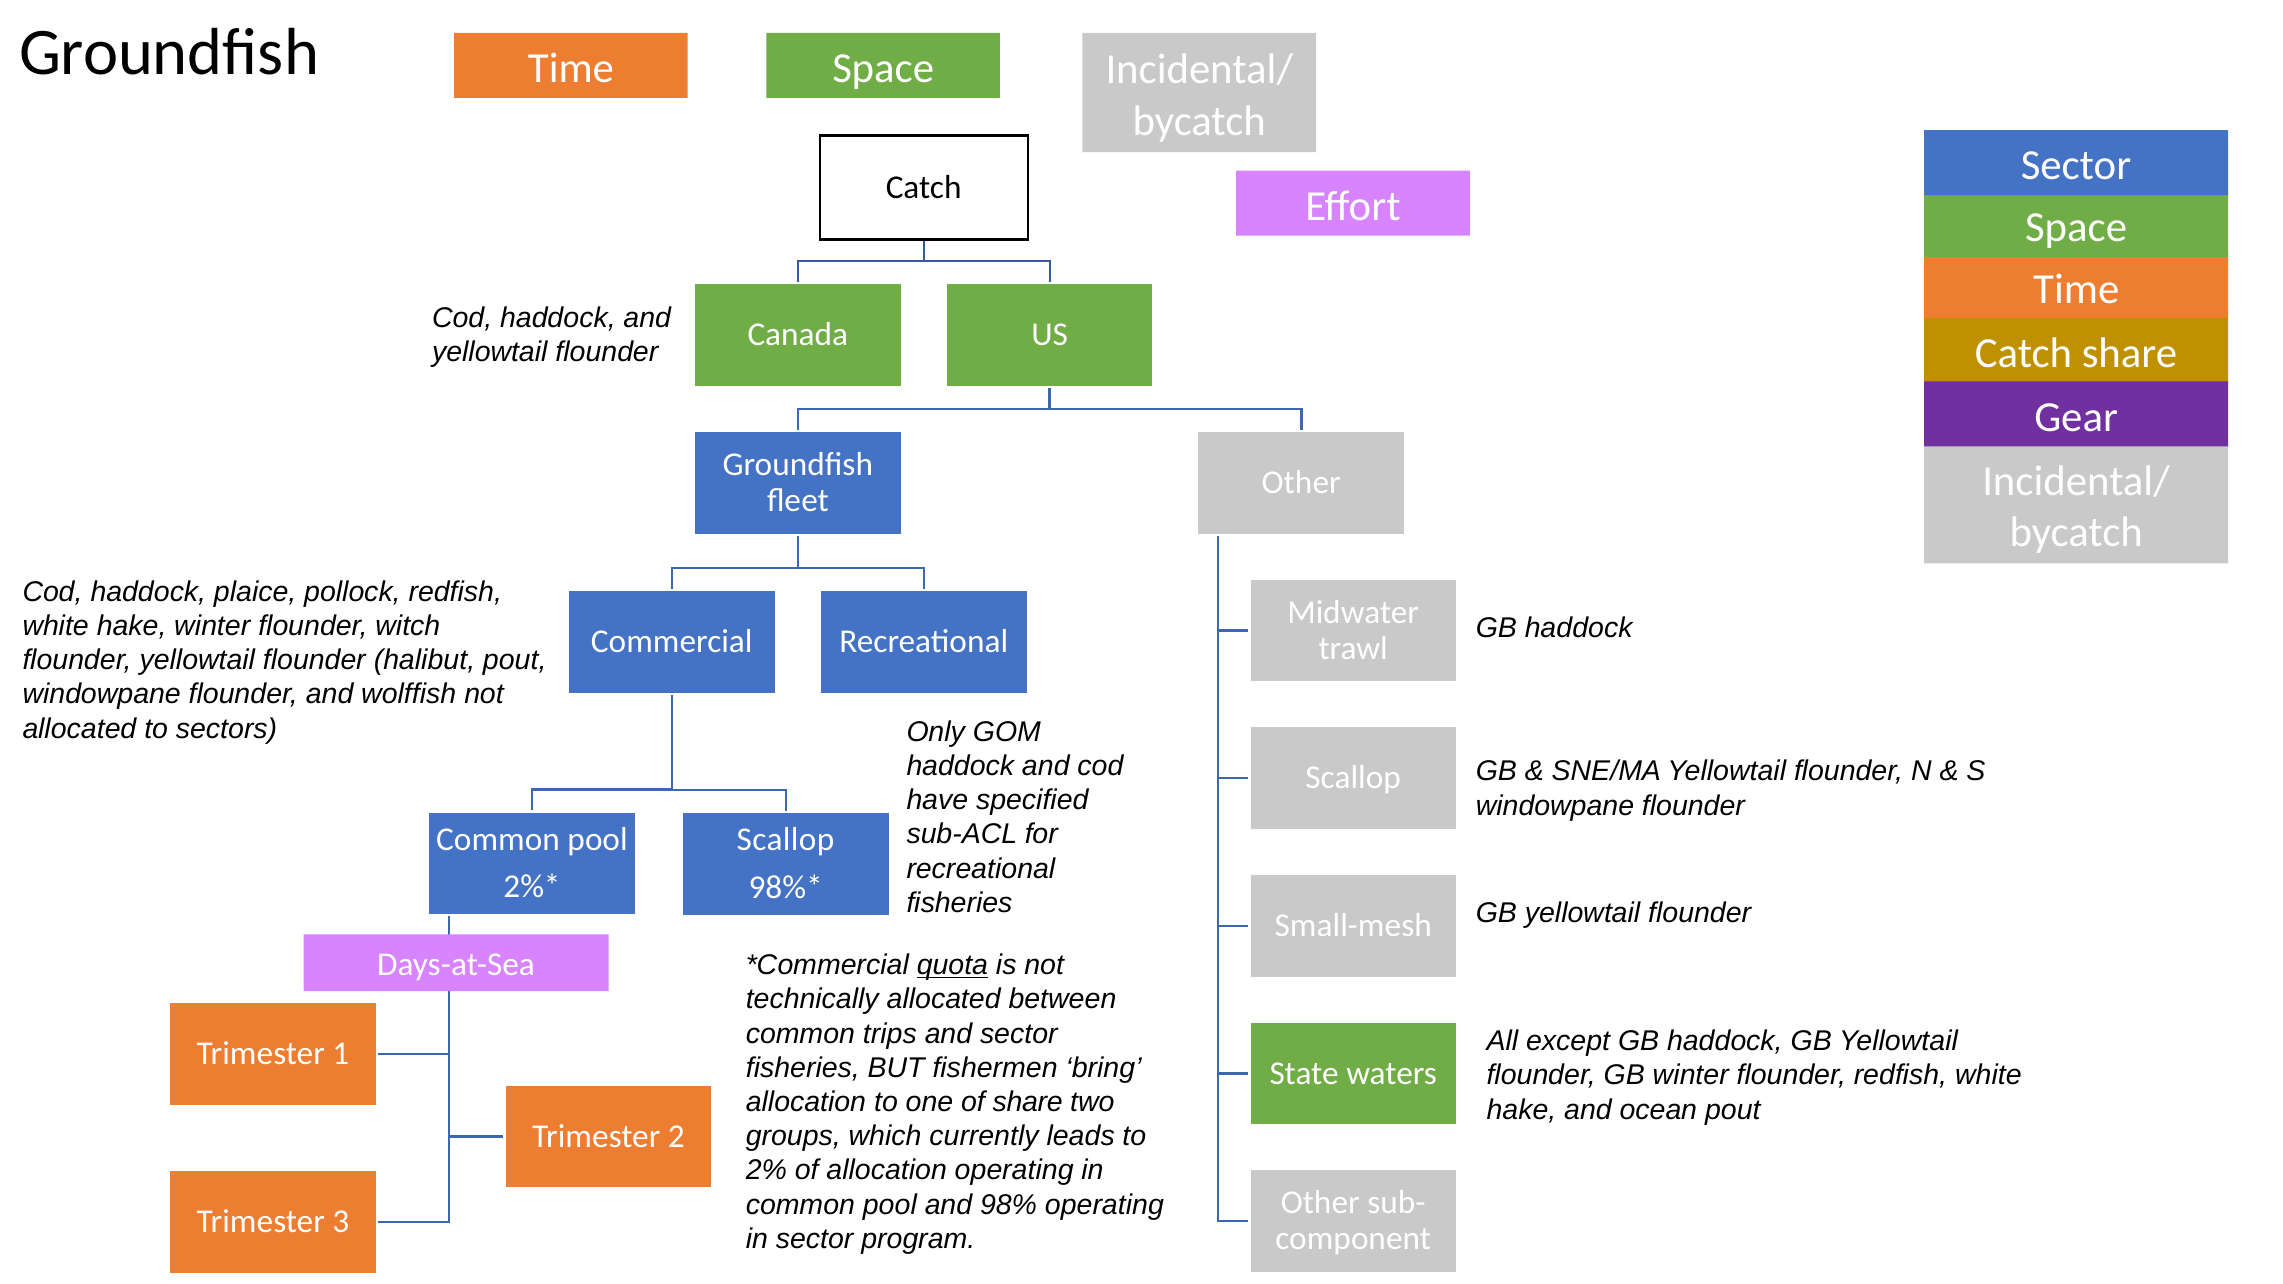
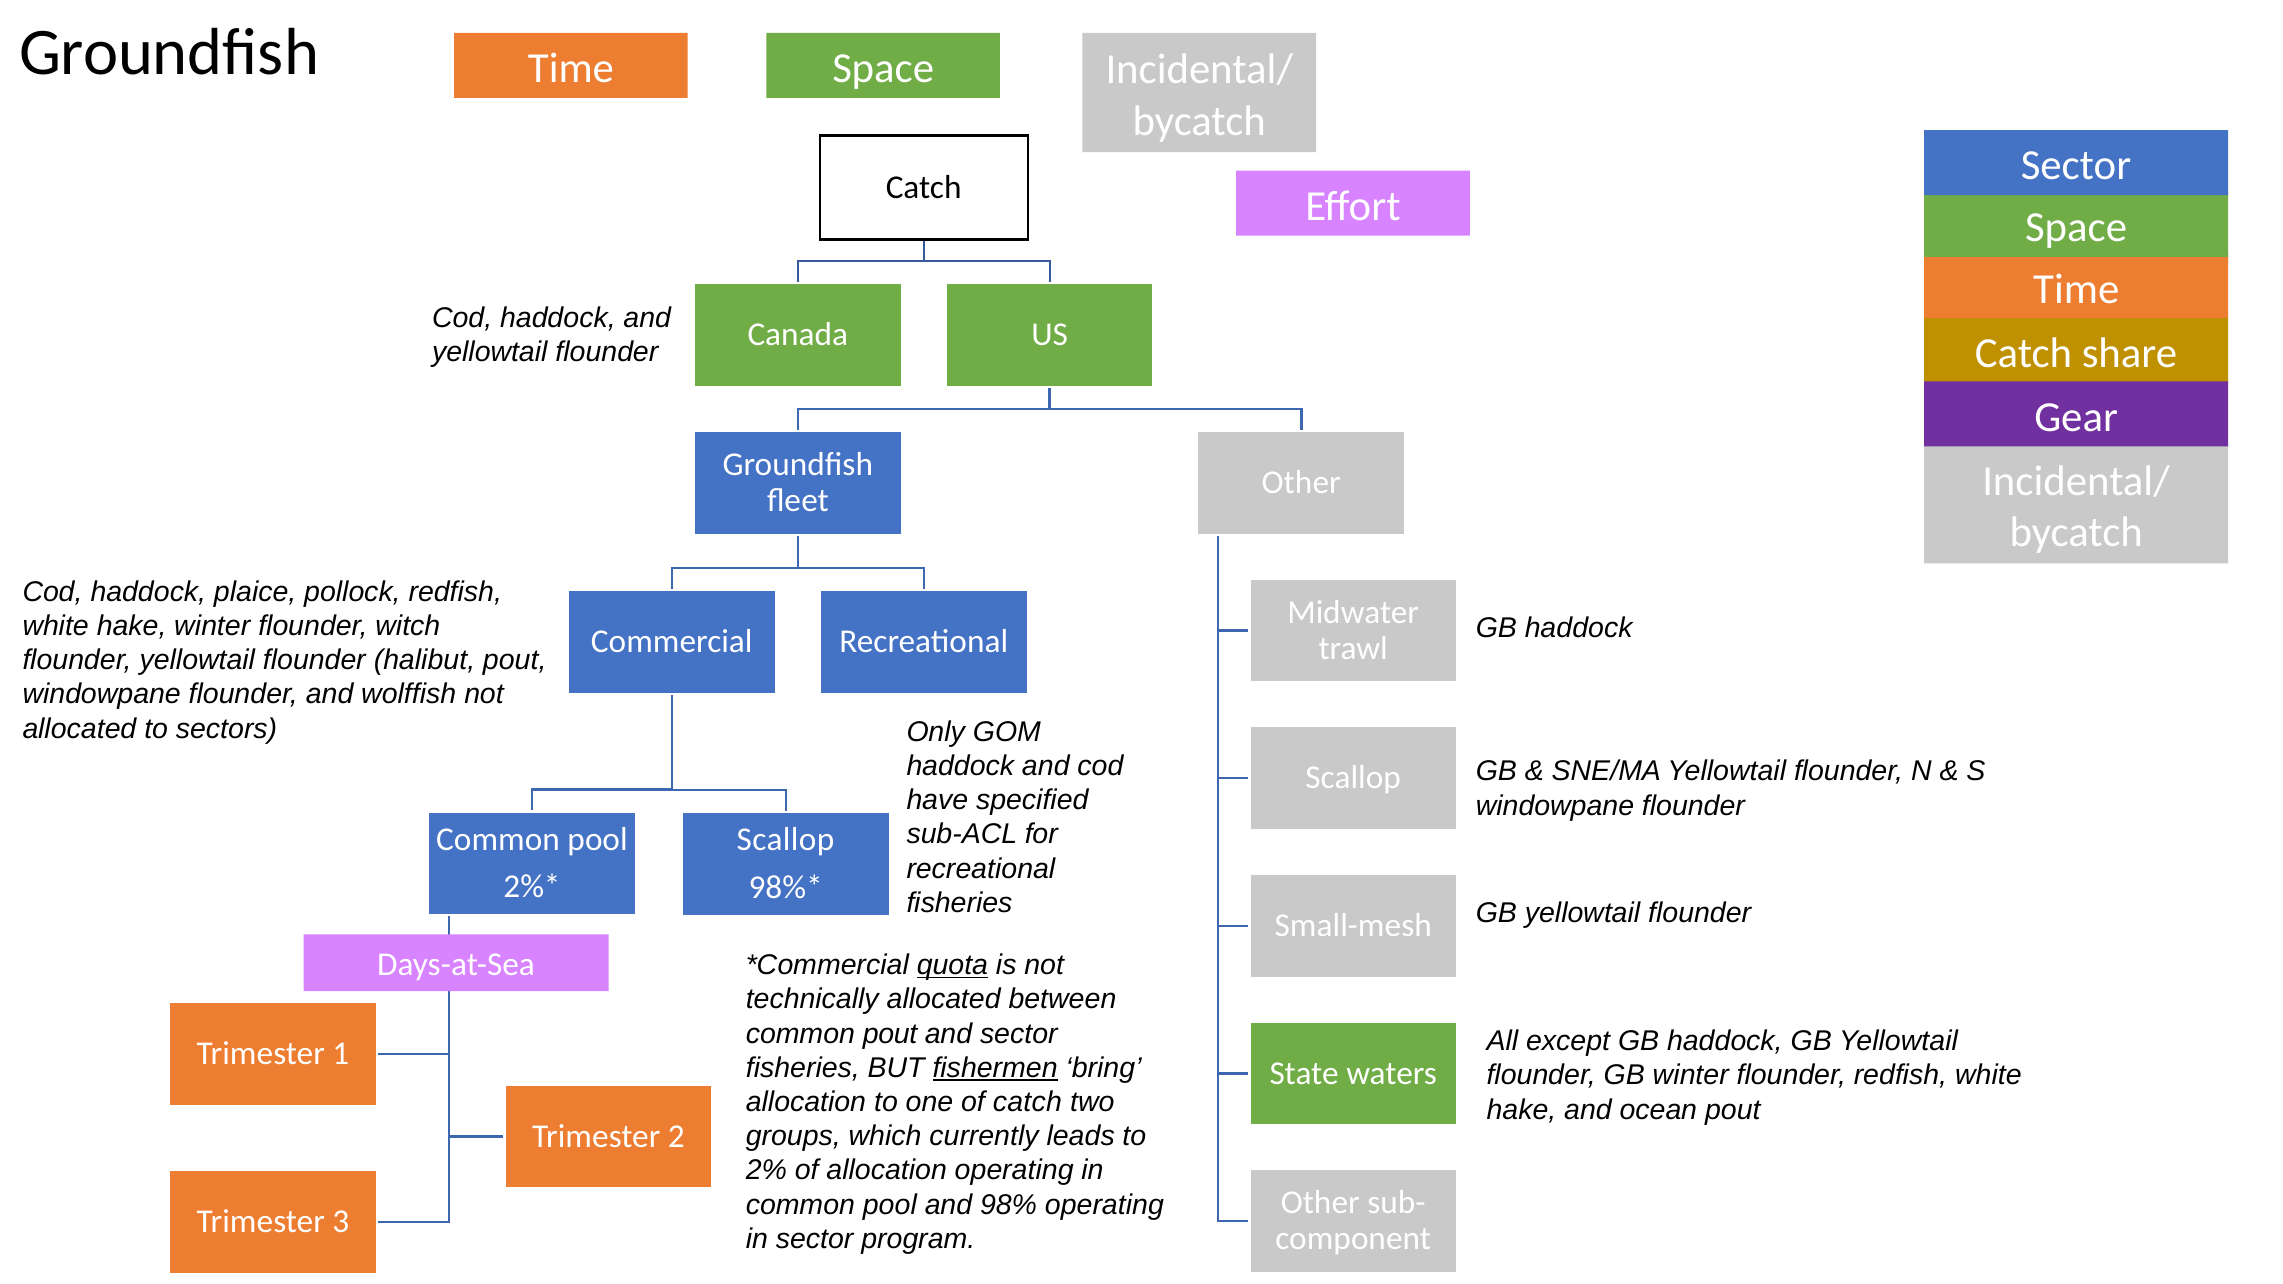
common trips: trips -> pout
fishermen underline: none -> present
of share: share -> catch
